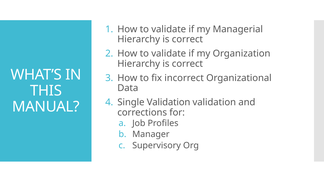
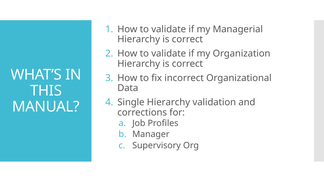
Single Validation: Validation -> Hierarchy
